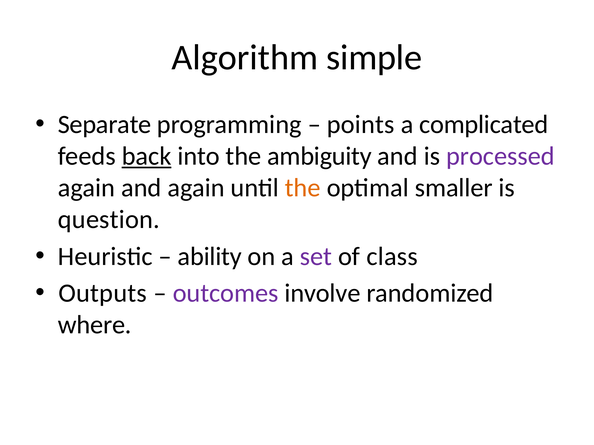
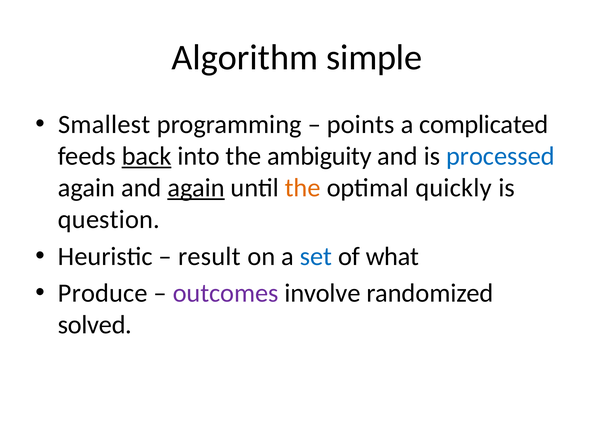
Separate: Separate -> Smallest
processed colour: purple -> blue
again at (196, 188) underline: none -> present
smaller: smaller -> quickly
ability: ability -> result
set colour: purple -> blue
class: class -> what
Outputs: Outputs -> Produce
where: where -> solved
